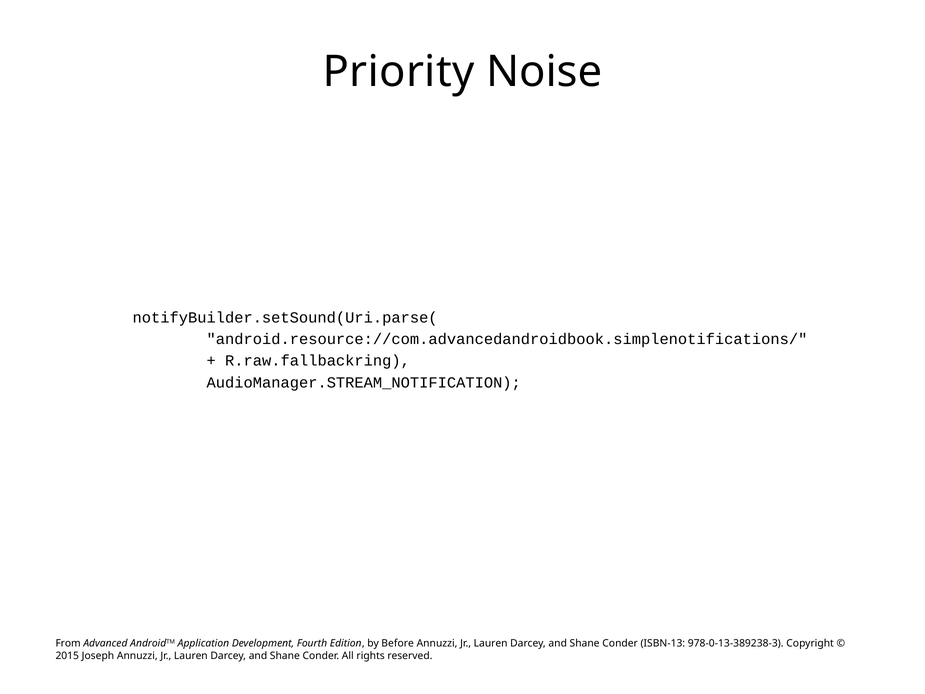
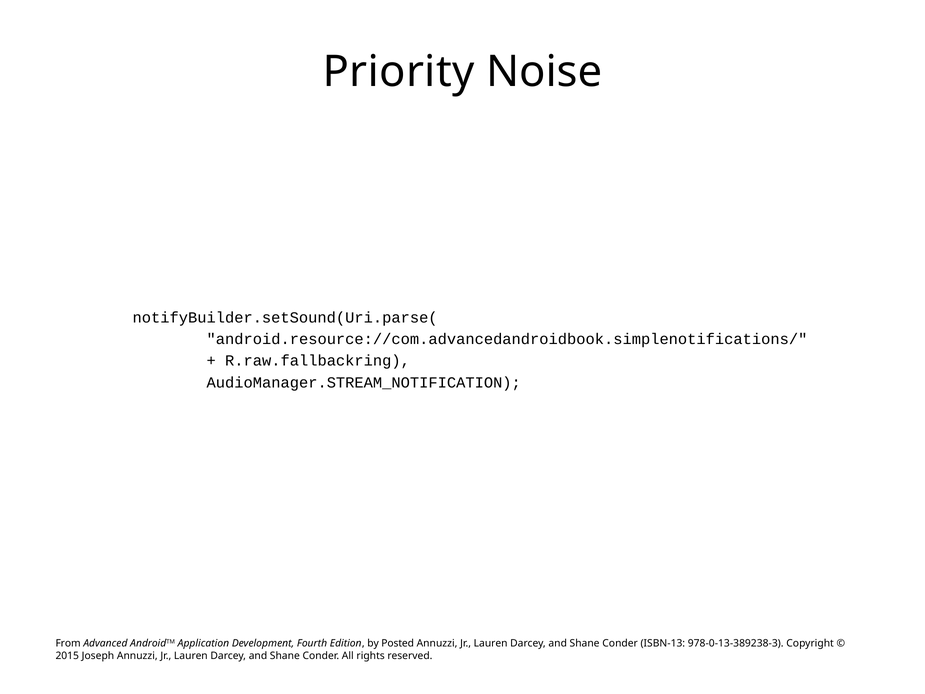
Before: Before -> Posted
